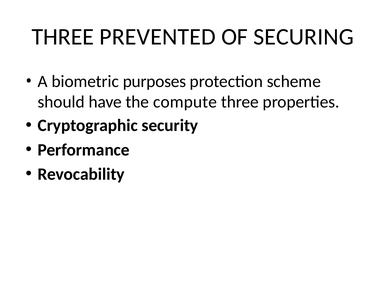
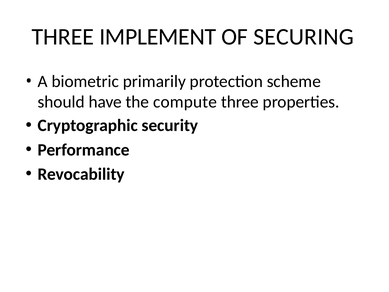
PREVENTED: PREVENTED -> IMPLEMENT
purposes: purposes -> primarily
